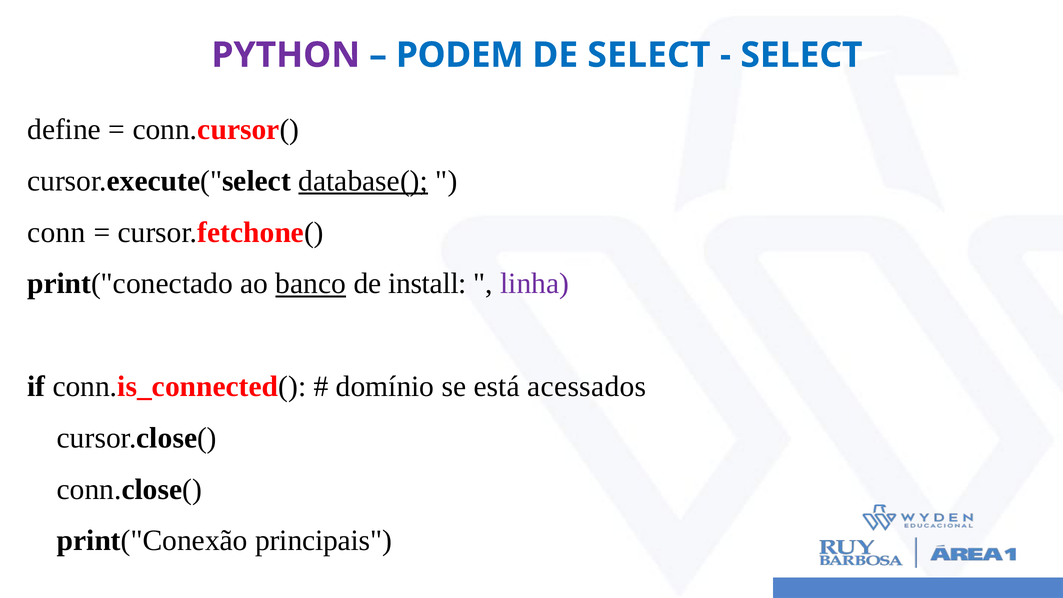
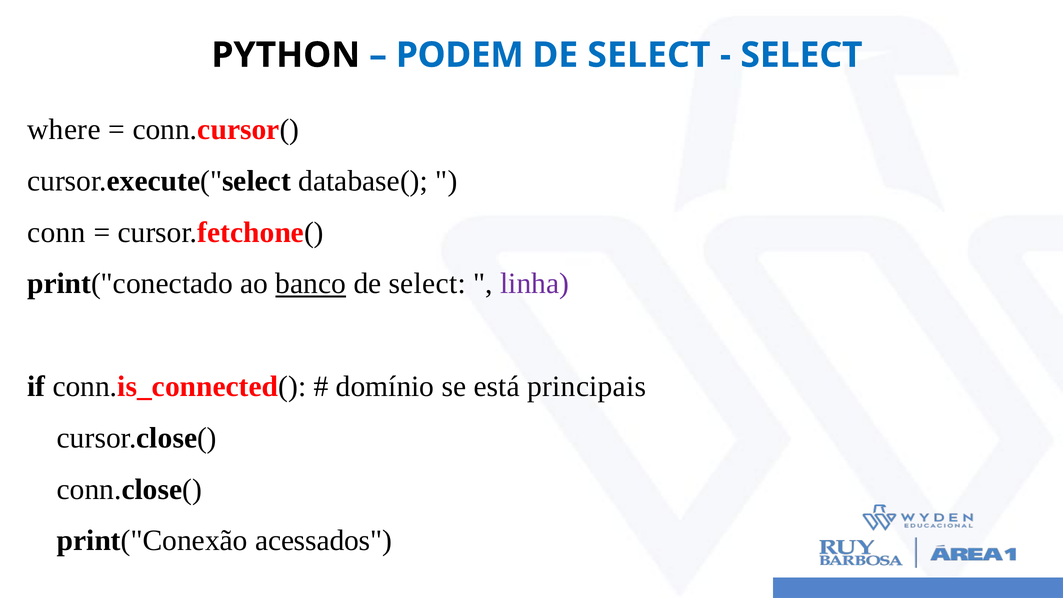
PYTHON colour: purple -> black
define: define -> where
database( underline: present -> none
install at (427, 284): install -> select
acessados: acessados -> principais
principais: principais -> acessados
